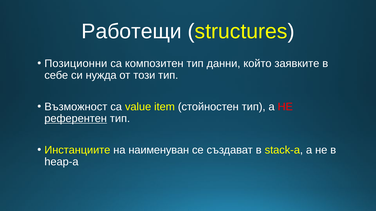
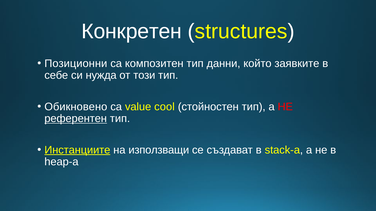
Работещи: Работещи -> Конкретен
Възможност: Възможност -> Обикновено
item: item -> cool
Инстанциите underline: none -> present
наименуван: наименуван -> използващи
